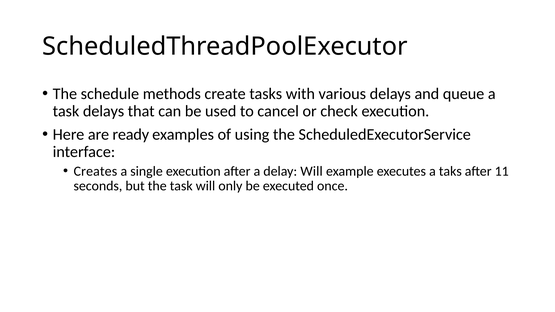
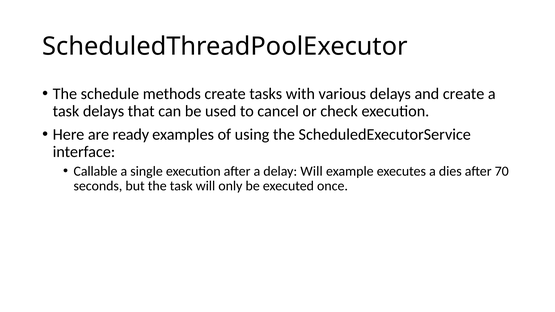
and queue: queue -> create
Creates: Creates -> Callable
taks: taks -> dies
11: 11 -> 70
